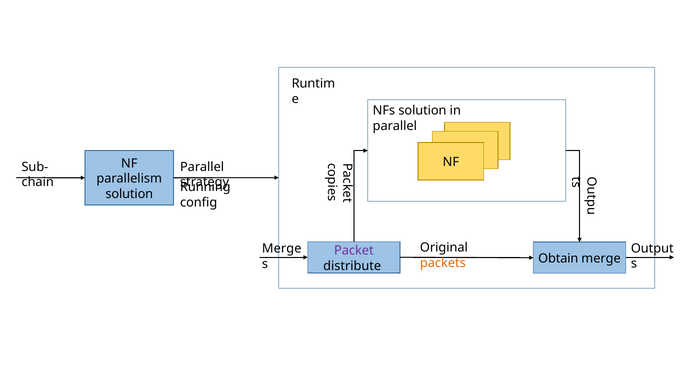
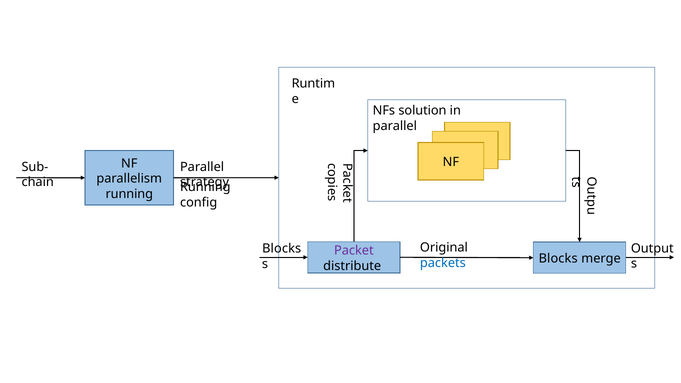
solution at (129, 194): solution -> running
Merge at (282, 249): Merge -> Blocks
Obtain at (558, 259): Obtain -> Blocks
packets colour: orange -> blue
